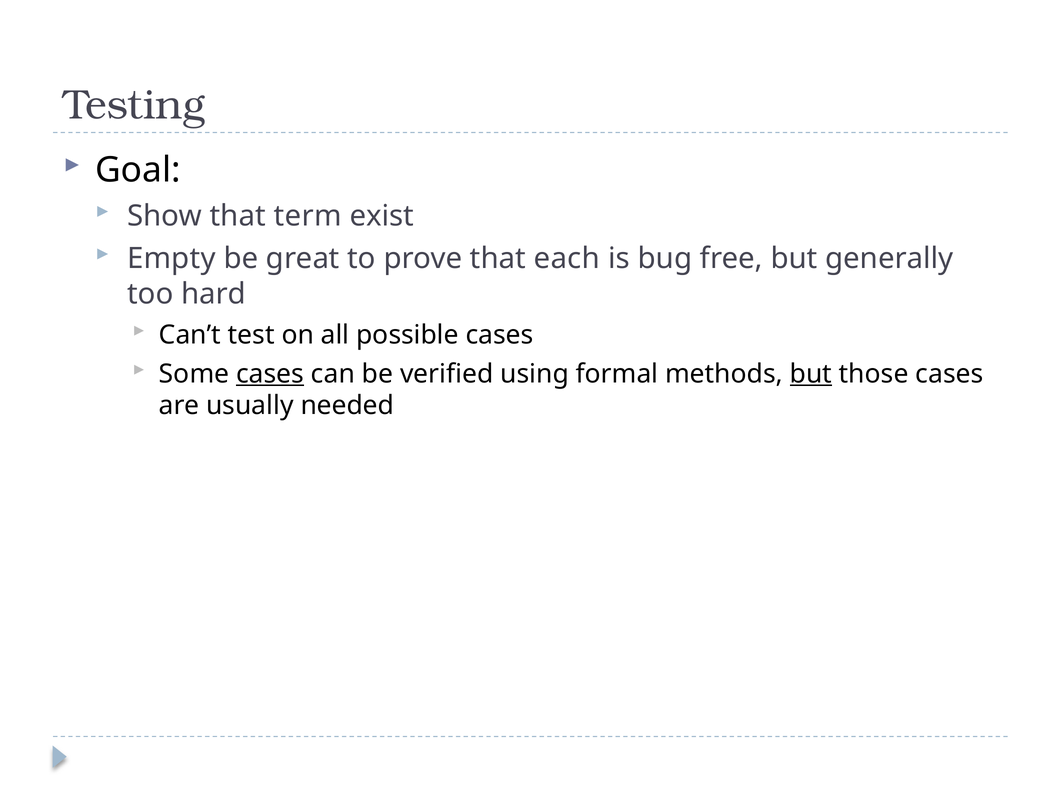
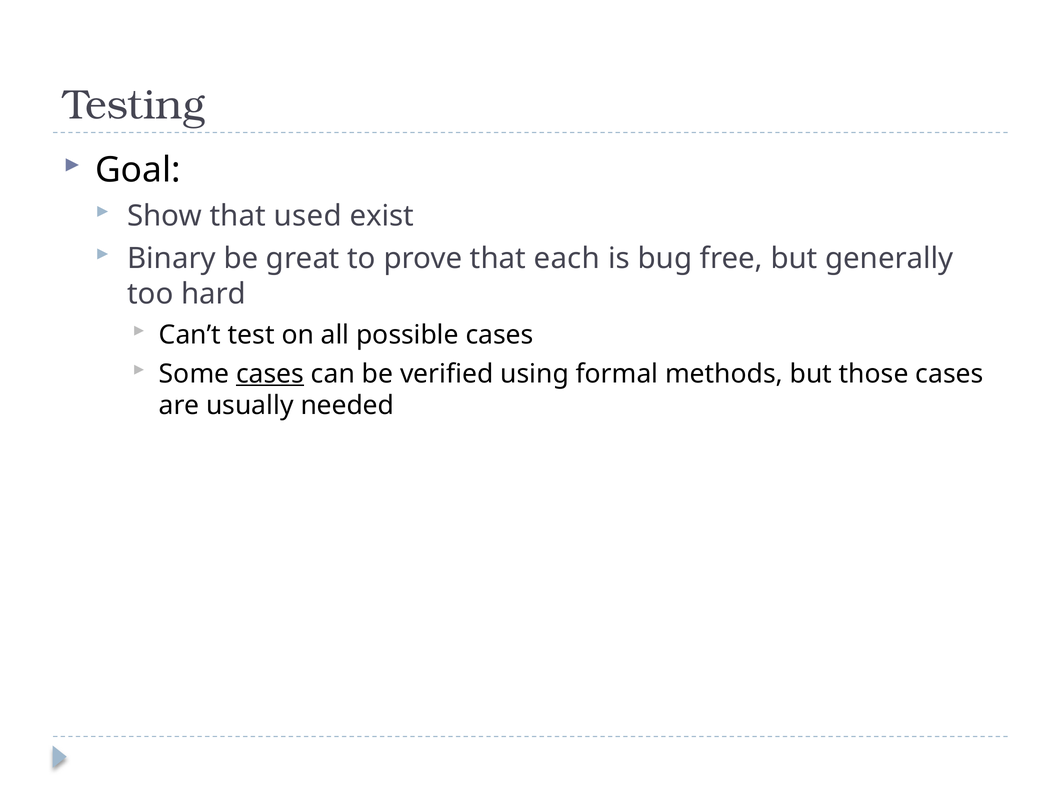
term: term -> used
Empty: Empty -> Binary
but at (811, 374) underline: present -> none
